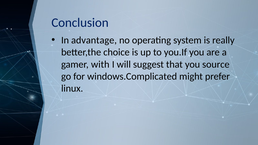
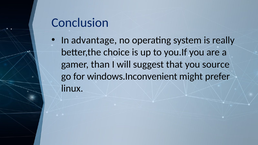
with: with -> than
windows.Complicated: windows.Complicated -> windows.Inconvenient
